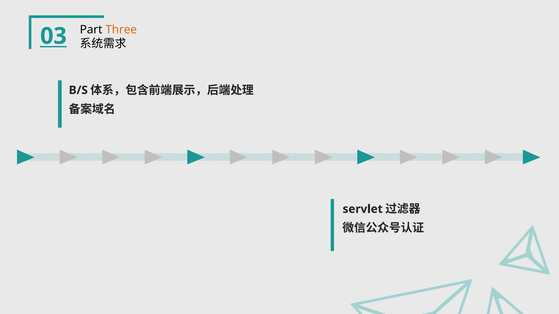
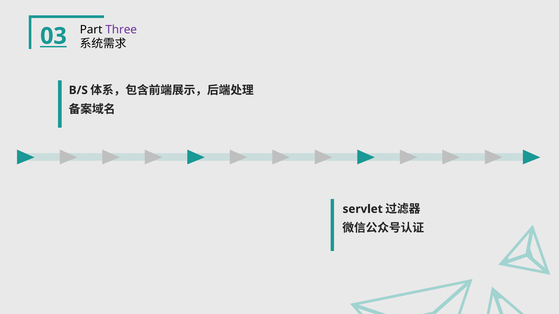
Three colour: orange -> purple
